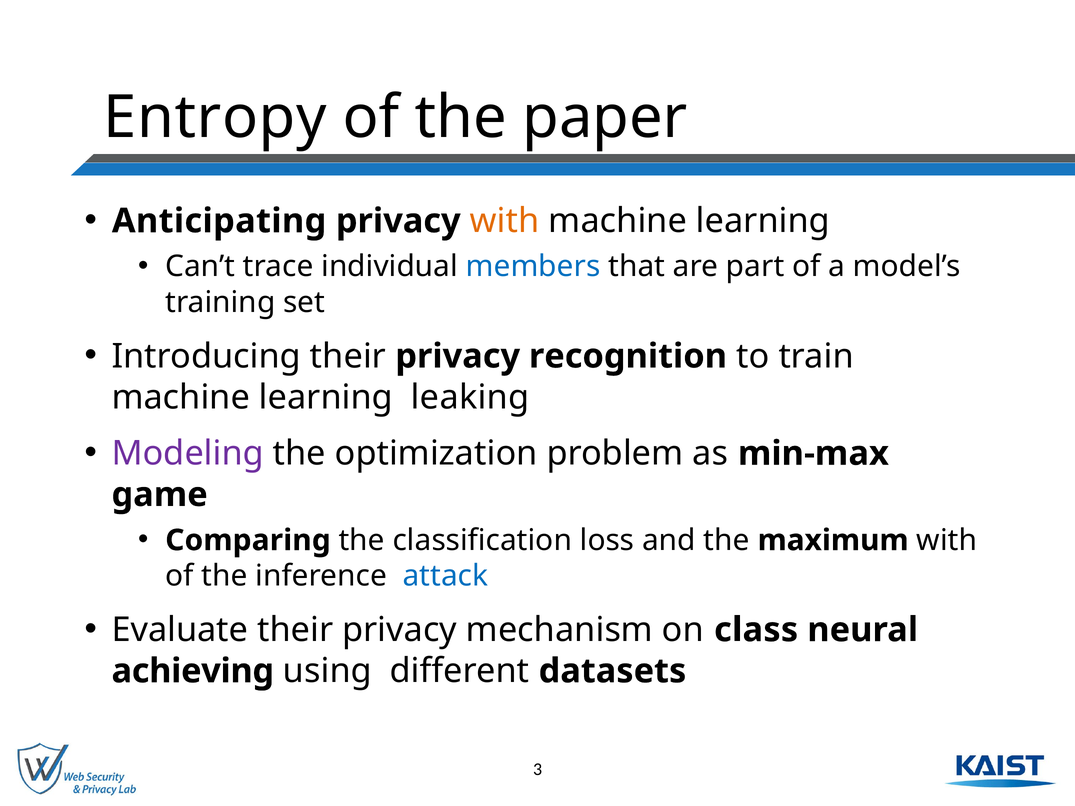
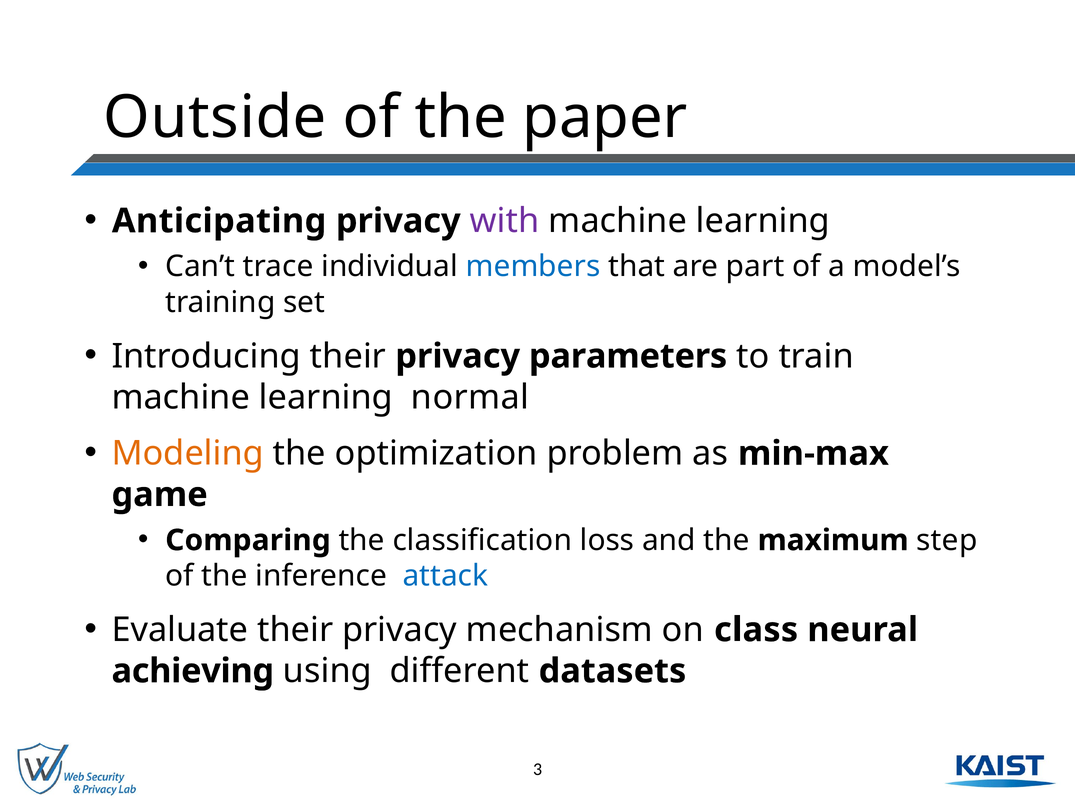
Entropy: Entropy -> Outside
with at (505, 221) colour: orange -> purple
recognition: recognition -> parameters
leaking: leaking -> normal
Modeling colour: purple -> orange
maximum with: with -> step
